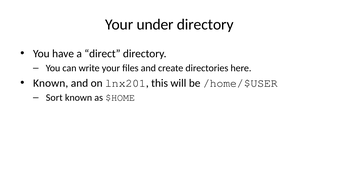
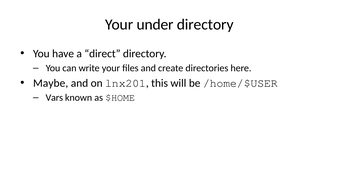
Known at (51, 83): Known -> Maybe
Sort: Sort -> Vars
